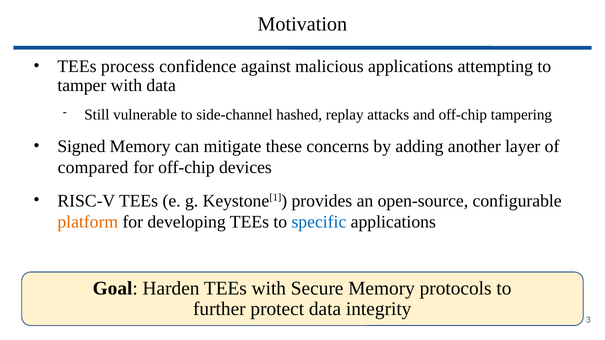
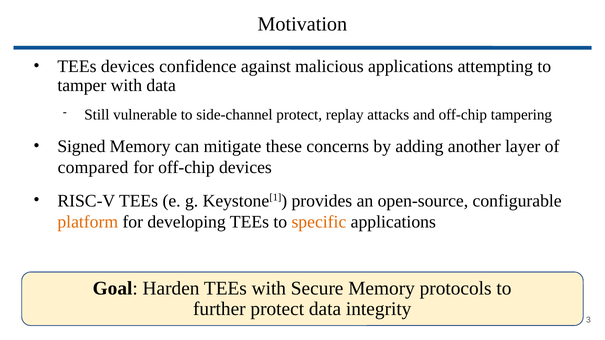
TEEs process: process -> devices
side-channel hashed: hashed -> protect
specific colour: blue -> orange
